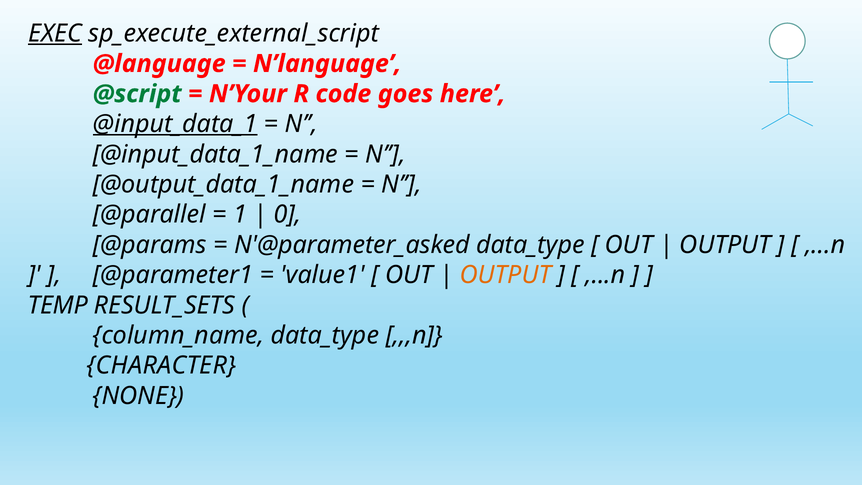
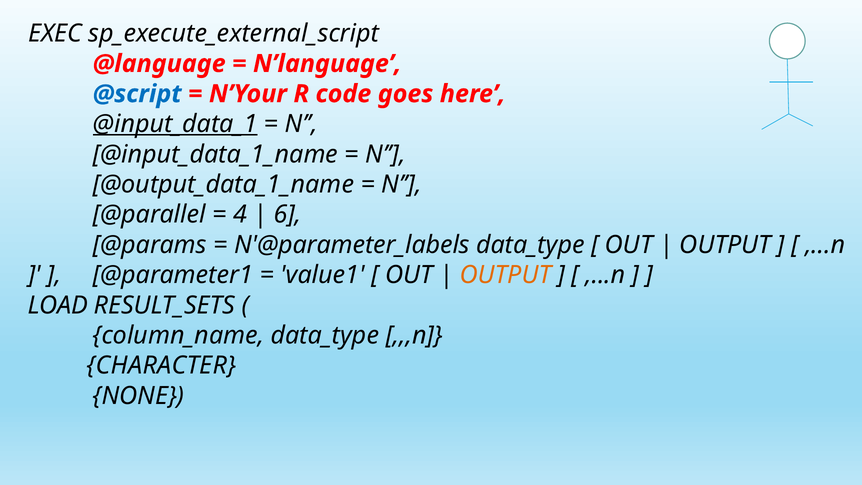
EXEC underline: present -> none
@script colour: green -> blue
1: 1 -> 4
0: 0 -> 6
N'@parameter_asked: N'@parameter_asked -> N'@parameter_labels
TEMP: TEMP -> LOAD
